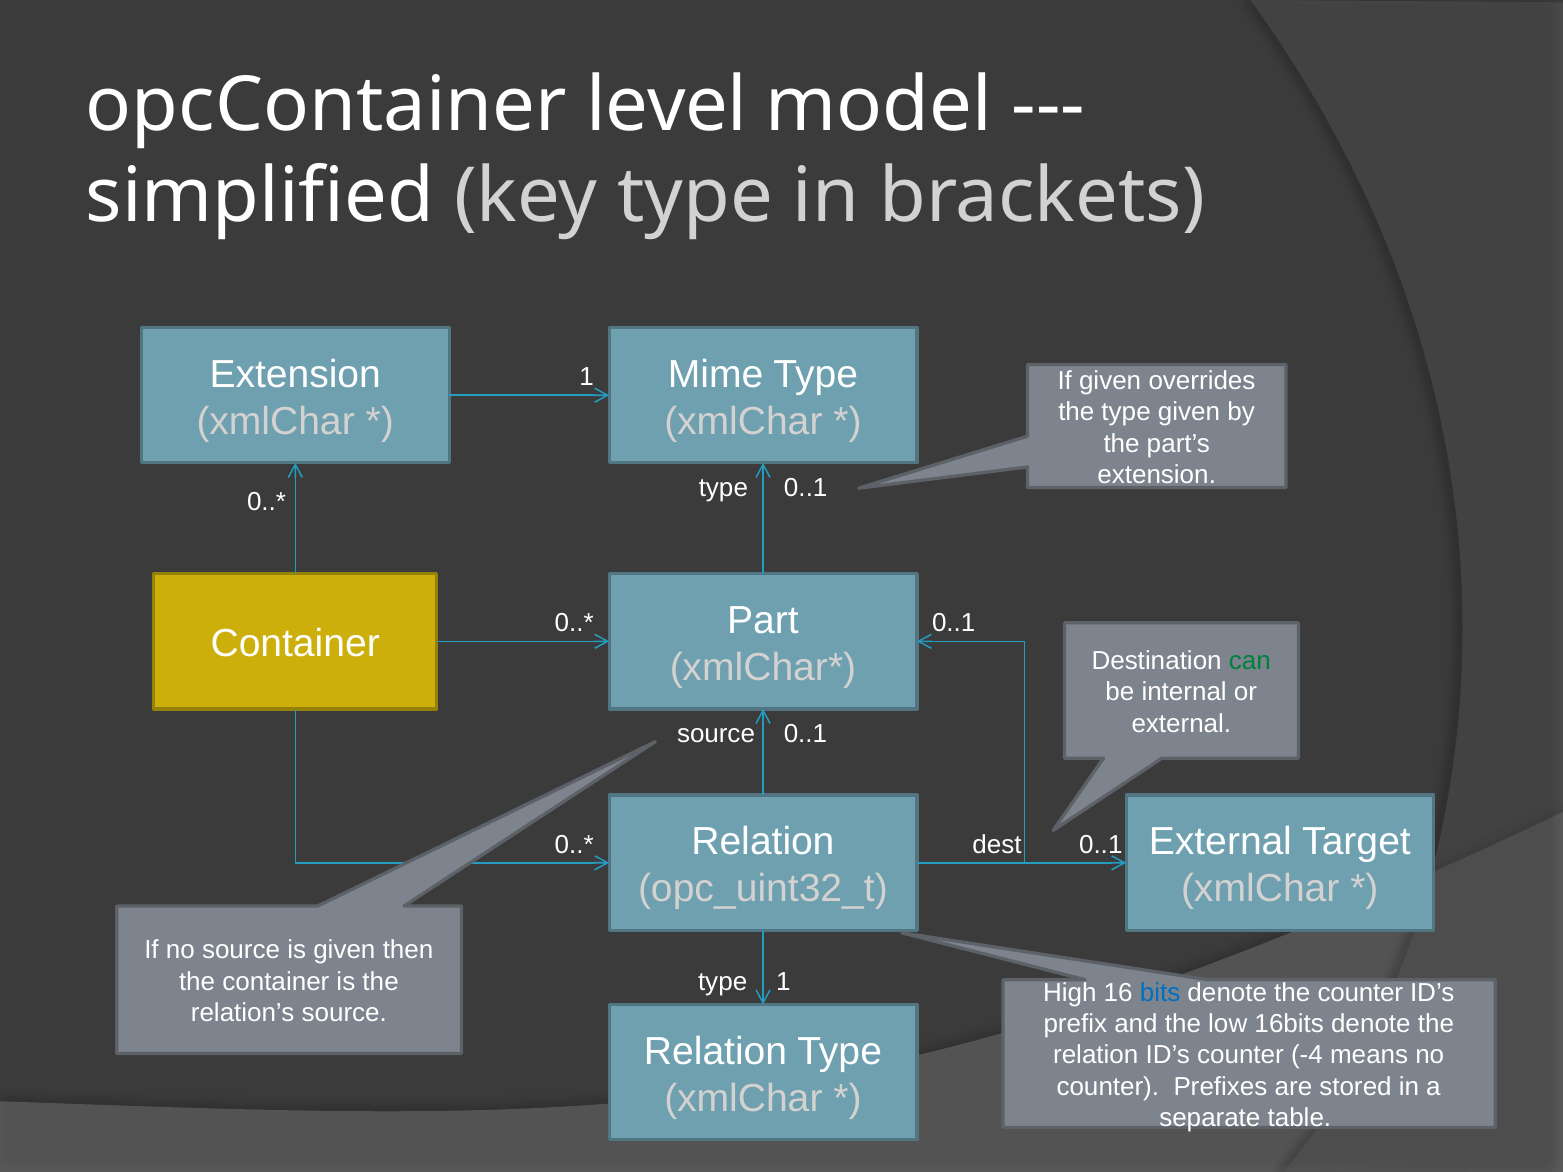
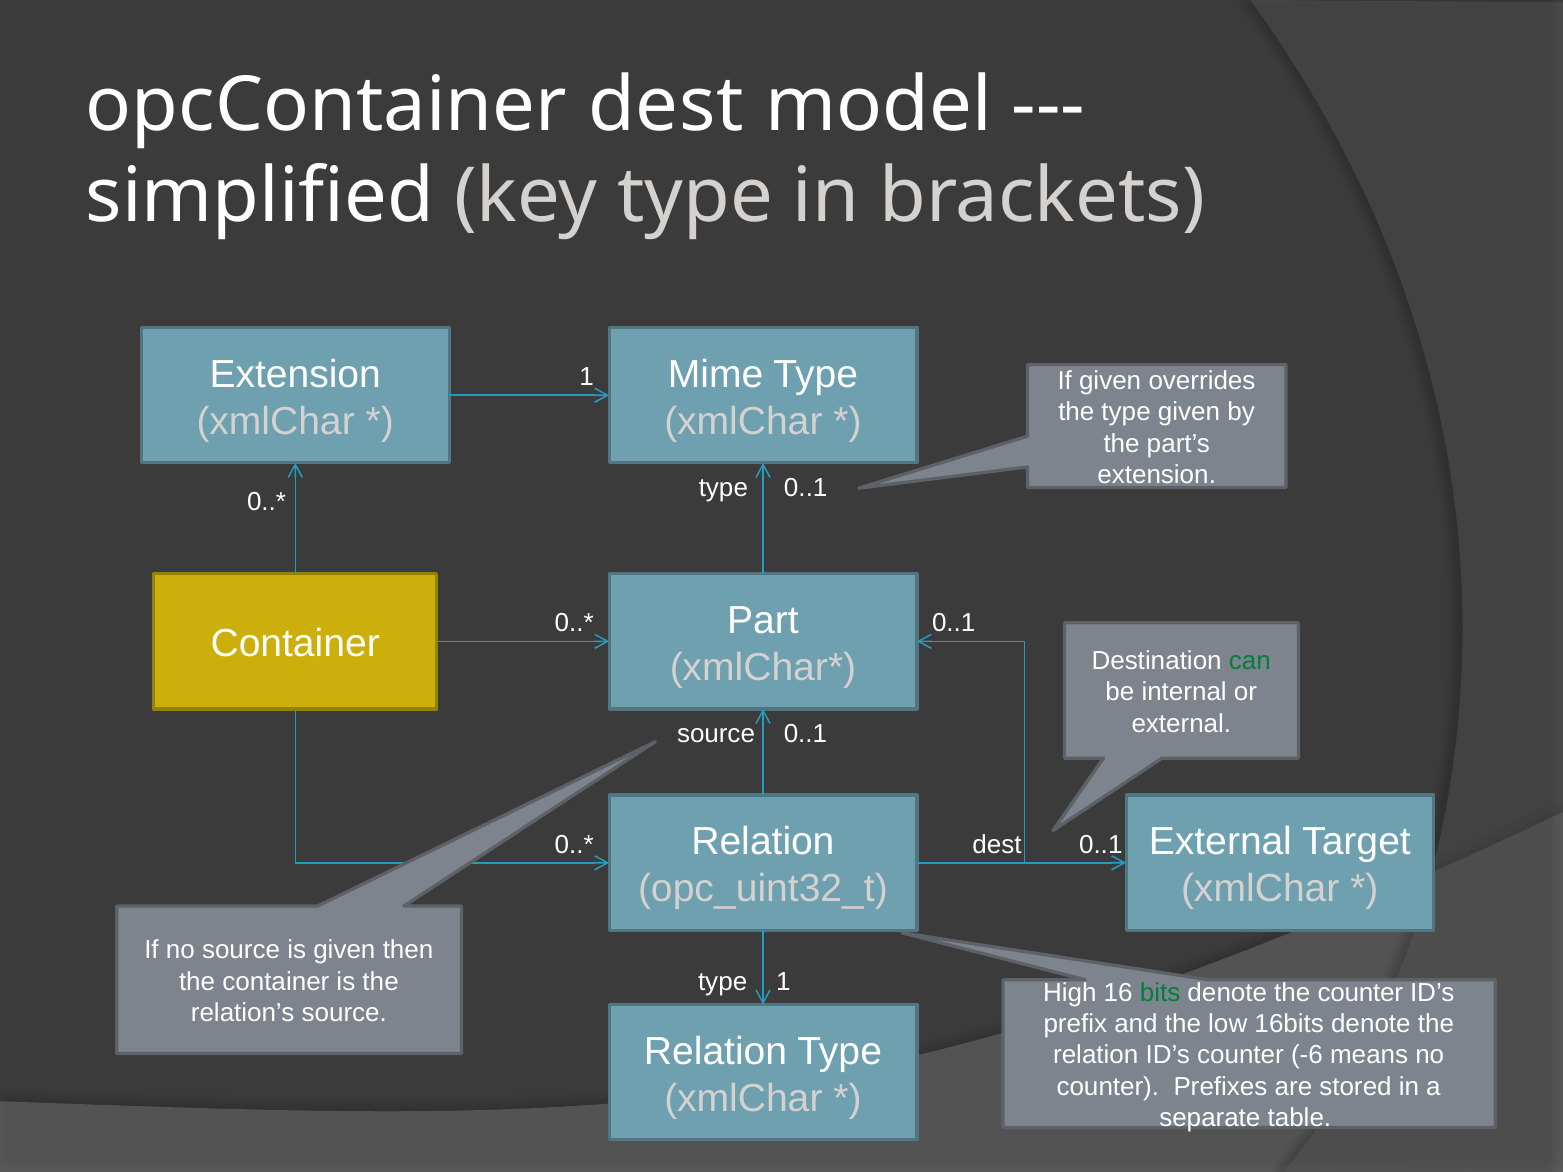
opcContainer level: level -> dest
bits colour: blue -> green
-4: -4 -> -6
